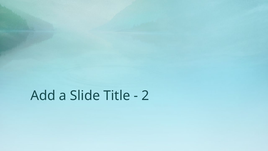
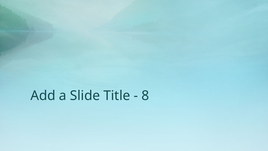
2: 2 -> 8
